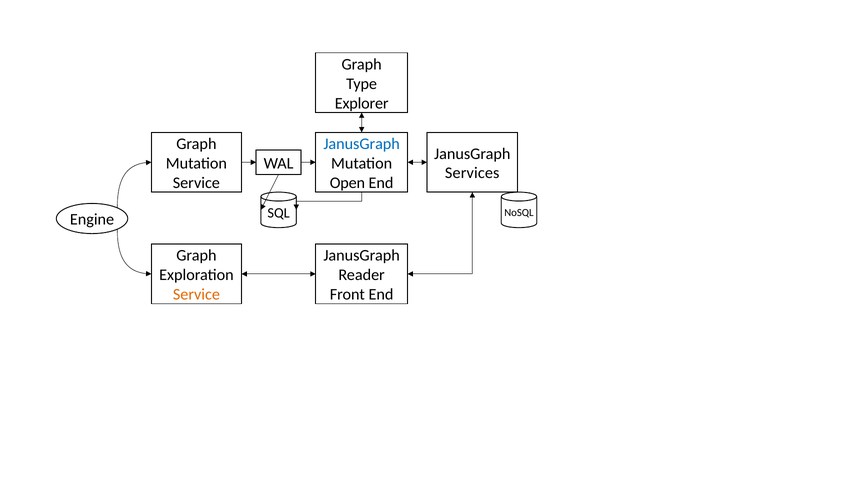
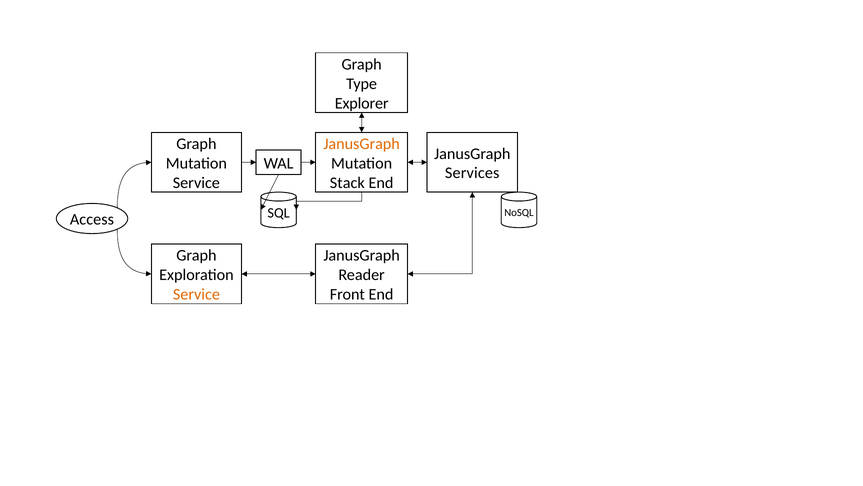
JanusGraph at (362, 144) colour: blue -> orange
Open: Open -> Stack
Engine: Engine -> Access
